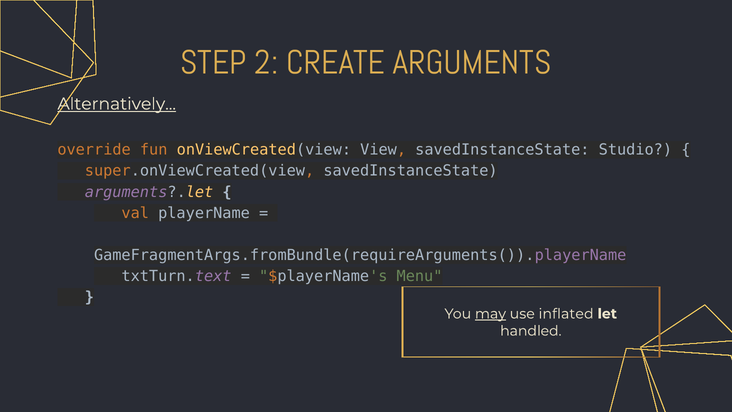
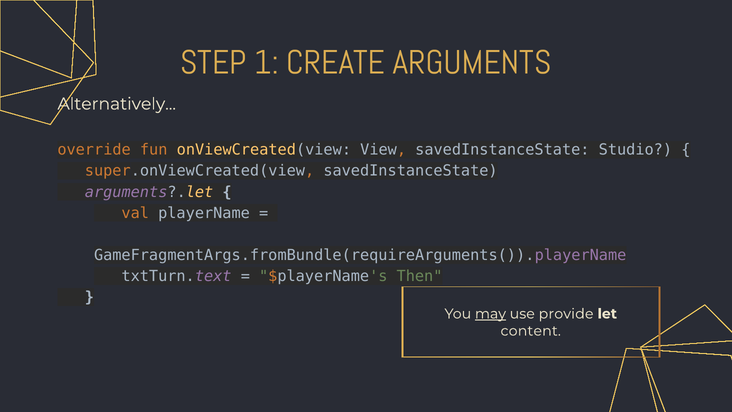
2: 2 -> 1
Alternatively underline: present -> none
Menu: Menu -> Then
inflated: inflated -> provide
handled: handled -> content
